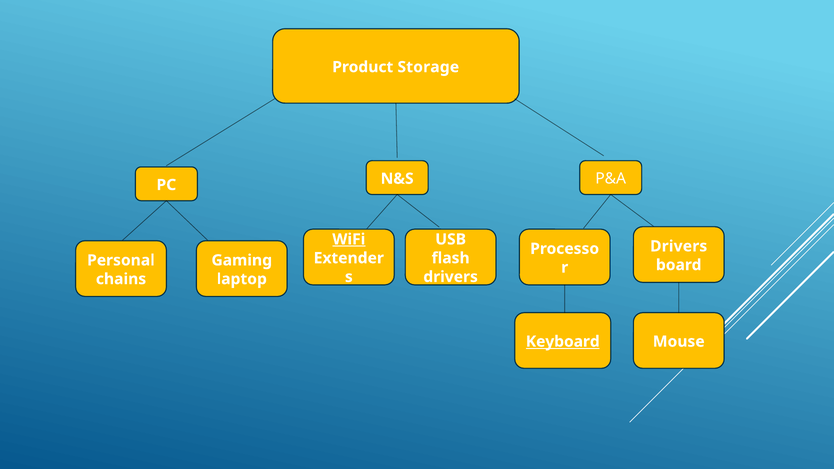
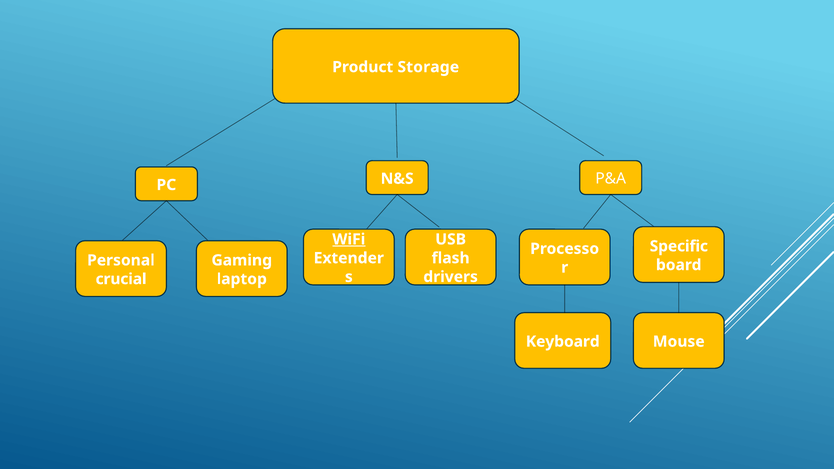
Drivers at (679, 246): Drivers -> Specific
chains: chains -> crucial
Keyboard underline: present -> none
